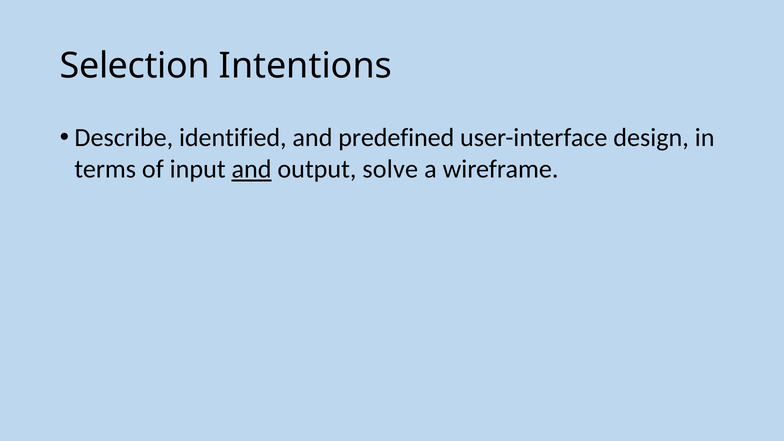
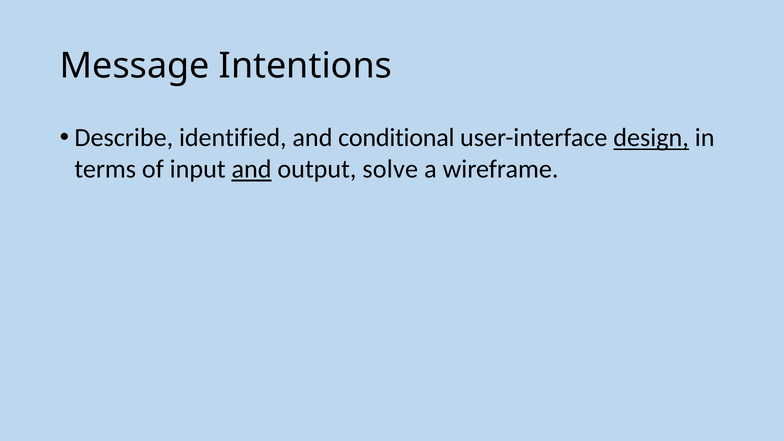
Selection: Selection -> Message
predefined: predefined -> conditional
design underline: none -> present
